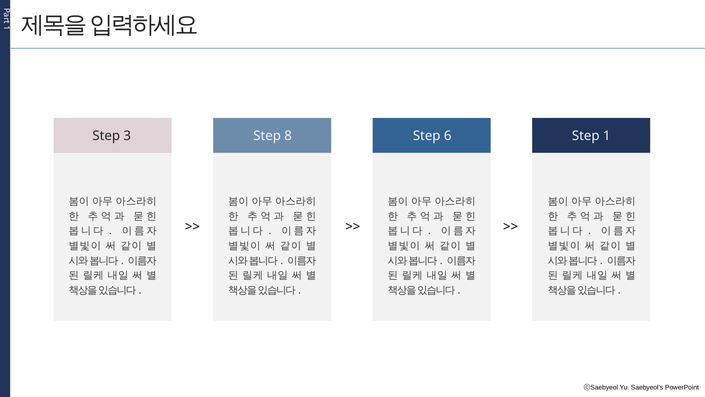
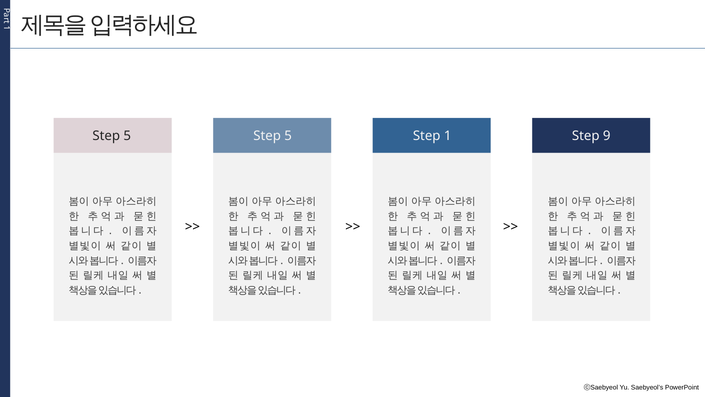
3 at (127, 136): 3 -> 5
8 at (288, 136): 8 -> 5
Step 6: 6 -> 1
Step 1: 1 -> 9
